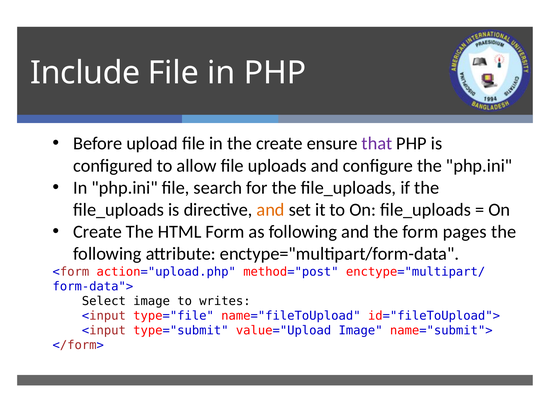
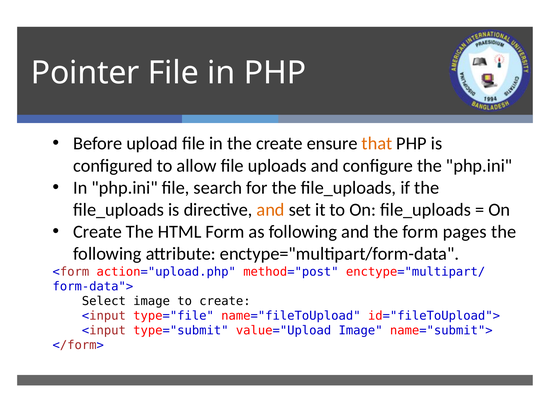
Include: Include -> Pointer
that colour: purple -> orange
to writes: writes -> create
